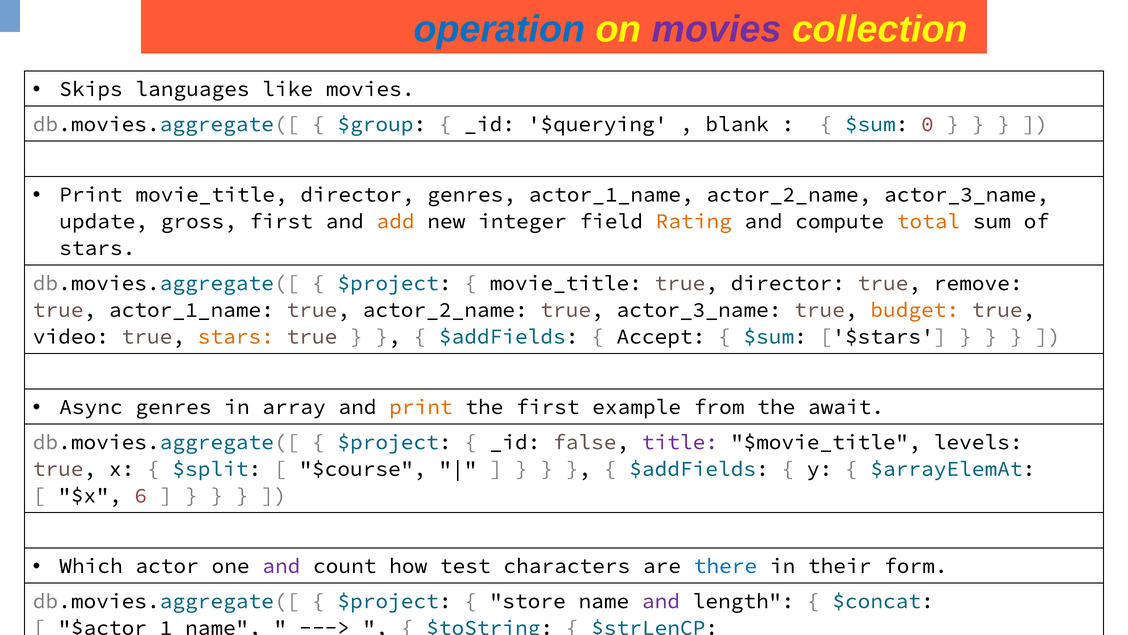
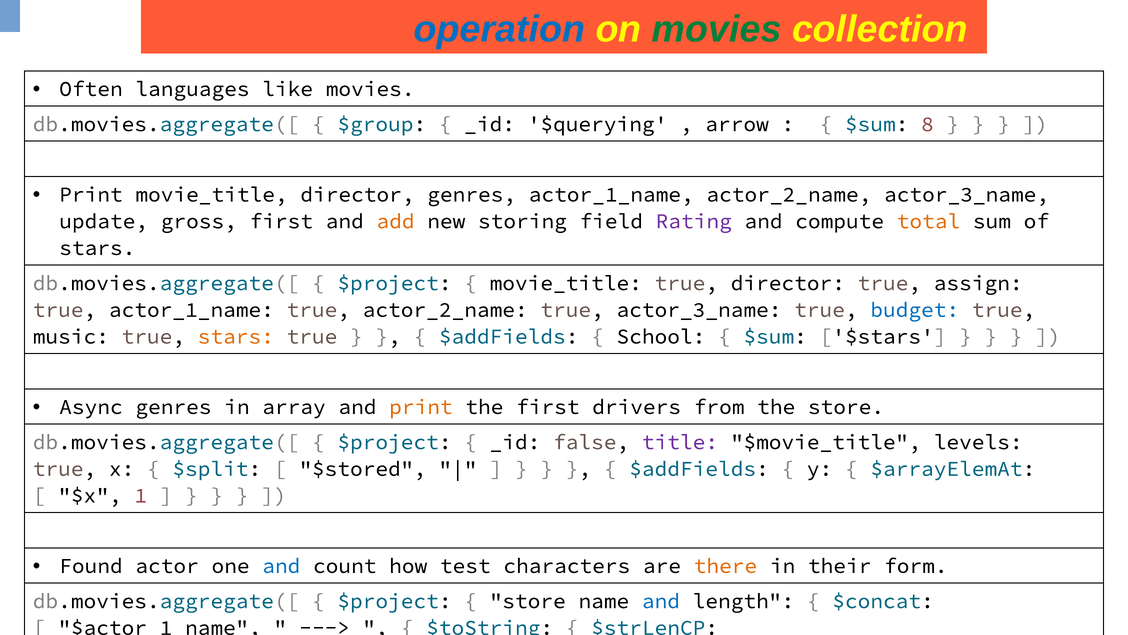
movies at (717, 29) colour: purple -> green
Skips: Skips -> Often
blank: blank -> arrow
0: 0 -> 8
integer: integer -> storing
Rating colour: orange -> purple
remove: remove -> assign
budget colour: orange -> blue
video: video -> music
Accept: Accept -> School
example: example -> drivers
the await: await -> store
$course: $course -> $stored
6: 6 -> 1
Which: Which -> Found
and at (281, 565) colour: purple -> blue
there colour: blue -> orange
and at (661, 601) colour: purple -> blue
